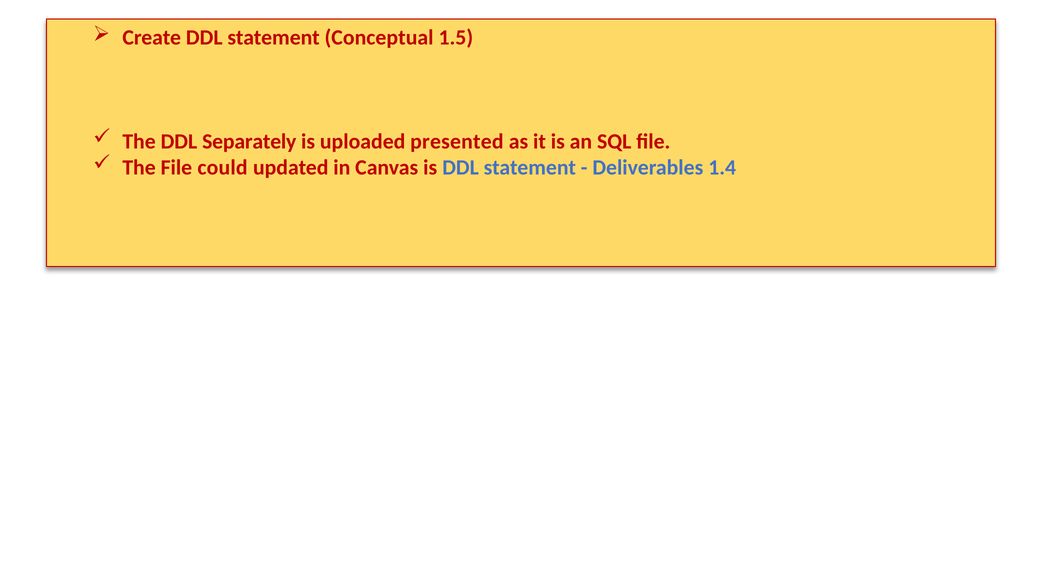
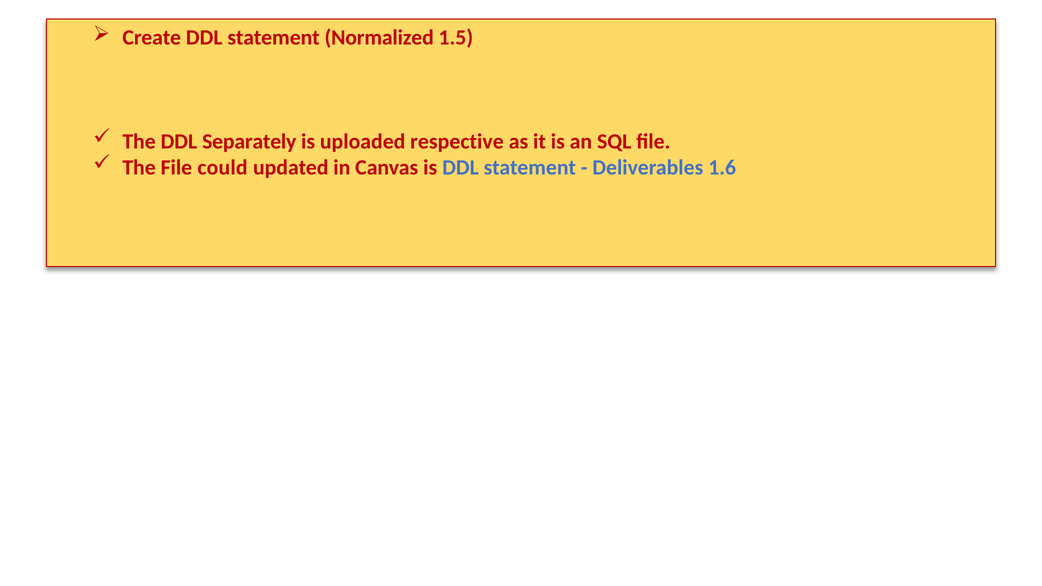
Conceptual: Conceptual -> Normalized
presented: presented -> respective
1.4: 1.4 -> 1.6
